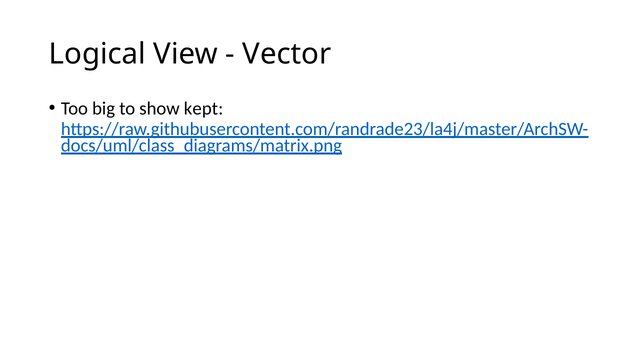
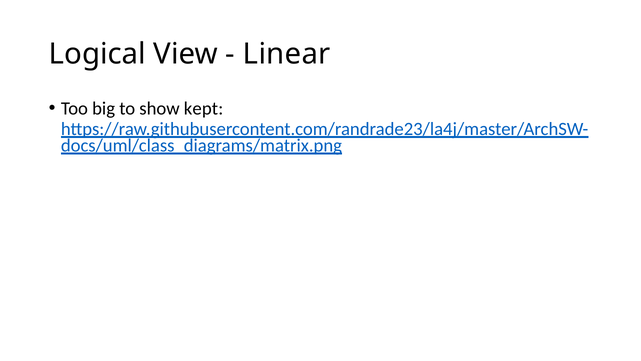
Vector: Vector -> Linear
